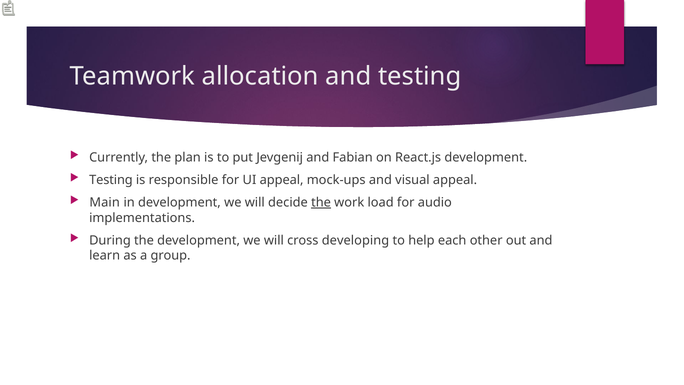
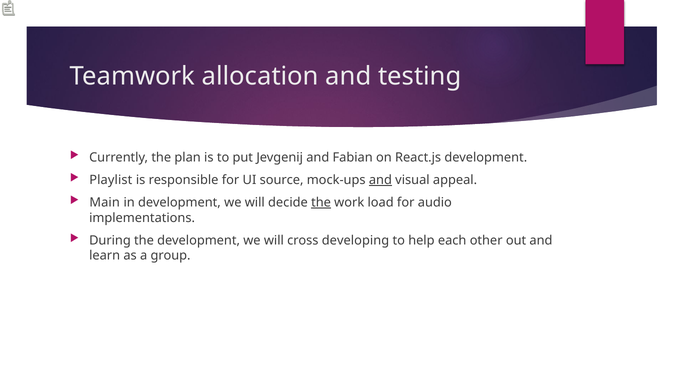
Testing at (111, 180): Testing -> Playlist
UI appeal: appeal -> source
and at (380, 180) underline: none -> present
